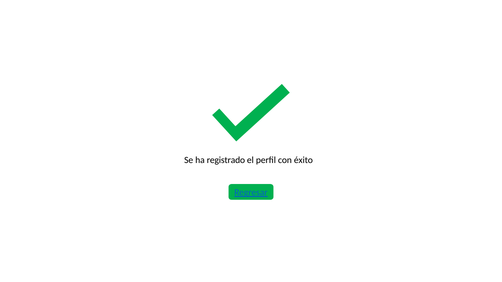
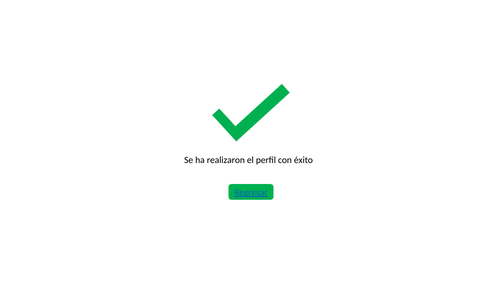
registrado: registrado -> realizaron
